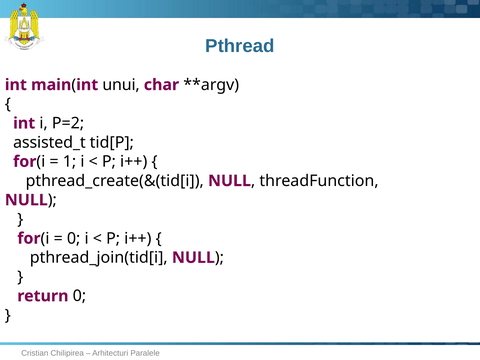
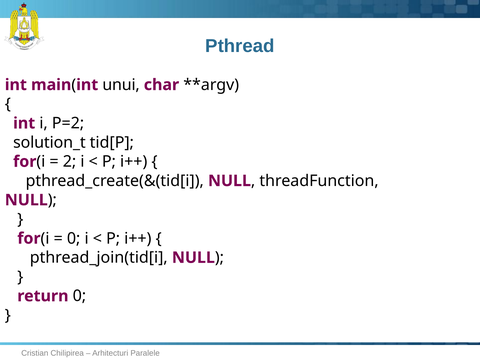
assisted_t: assisted_t -> solution_t
1: 1 -> 2
